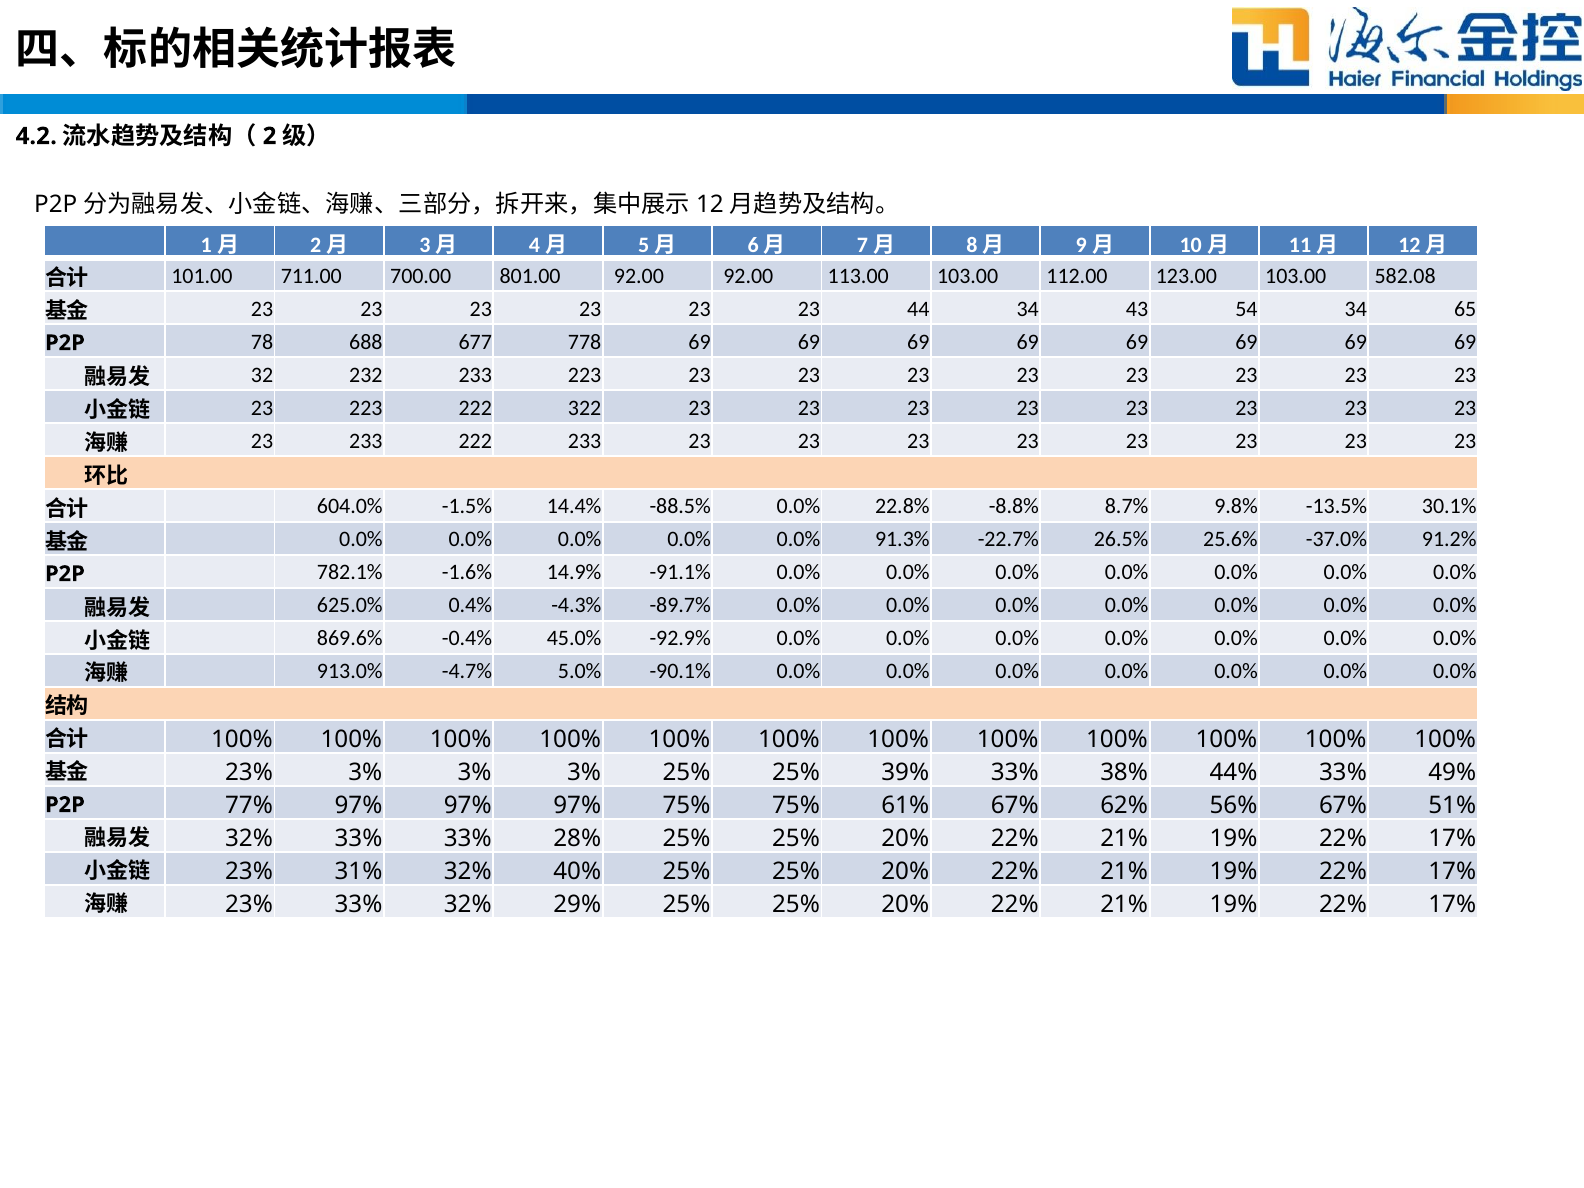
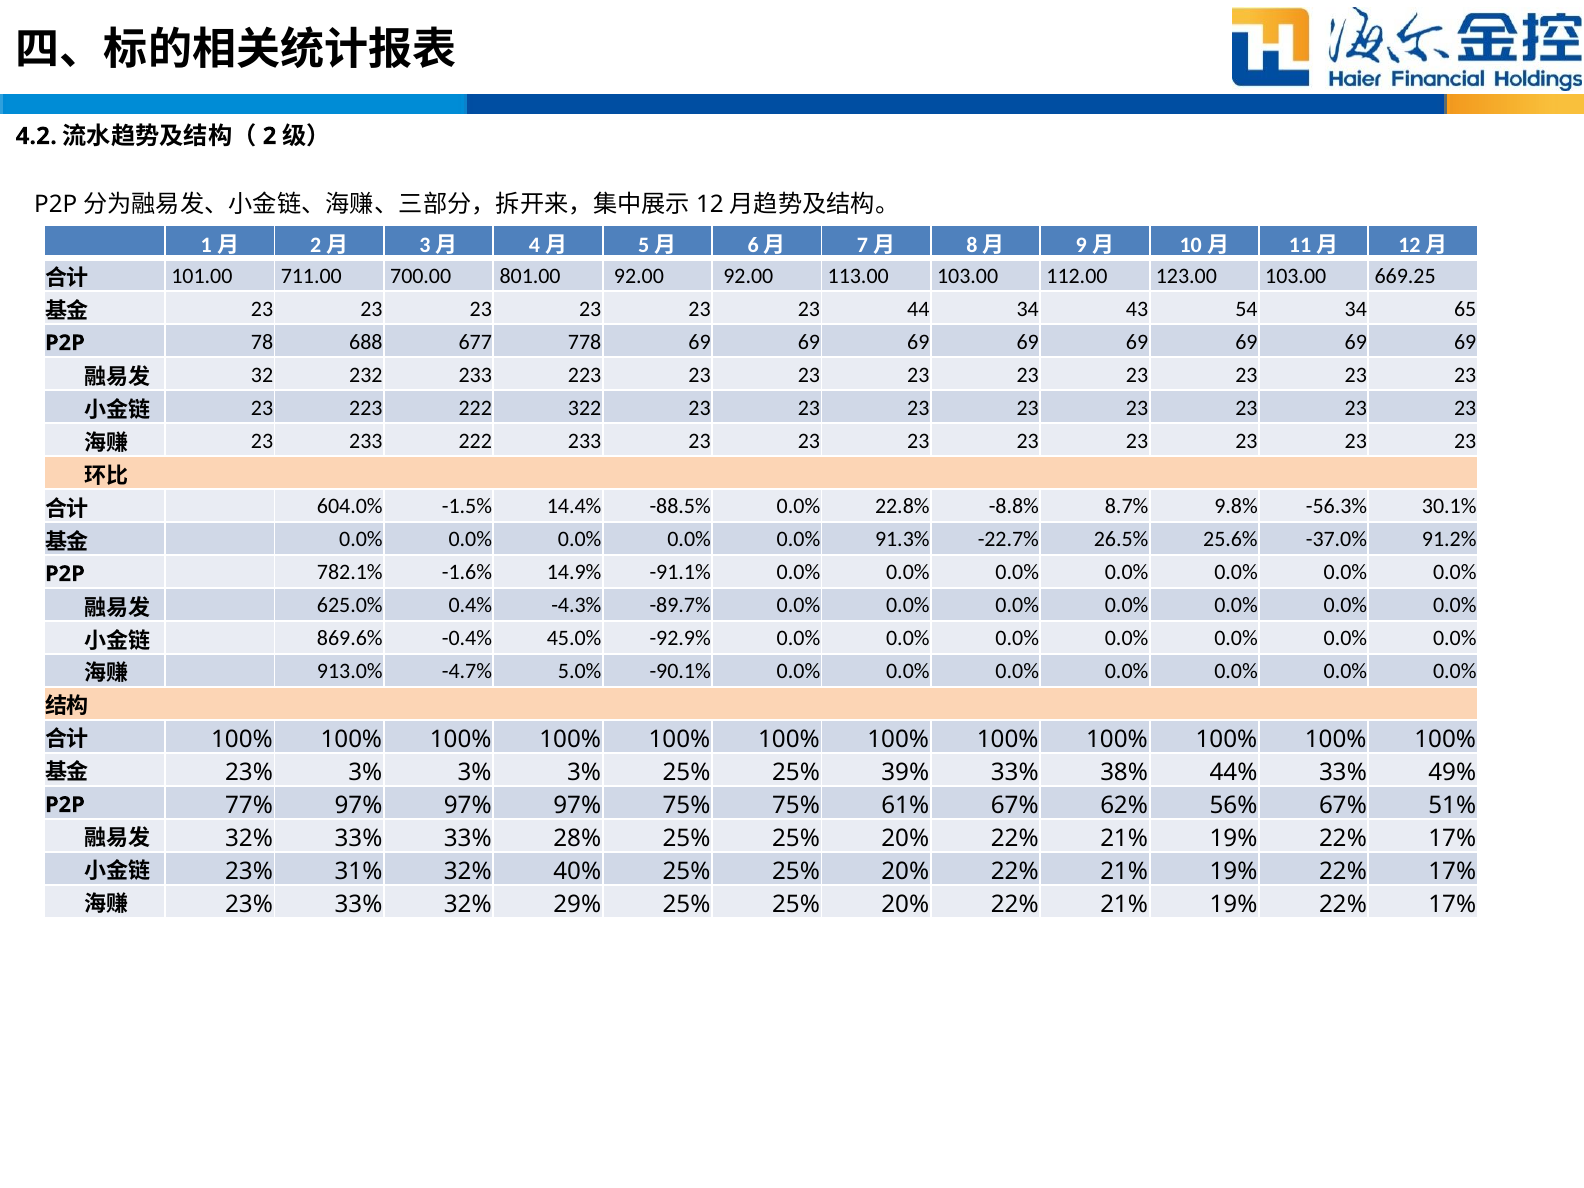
582.08: 582.08 -> 669.25
-13.5%: -13.5% -> -56.3%
